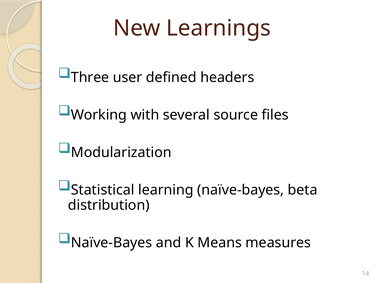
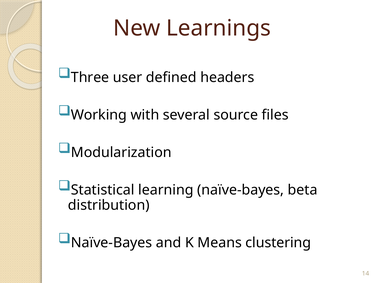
measures: measures -> clustering
